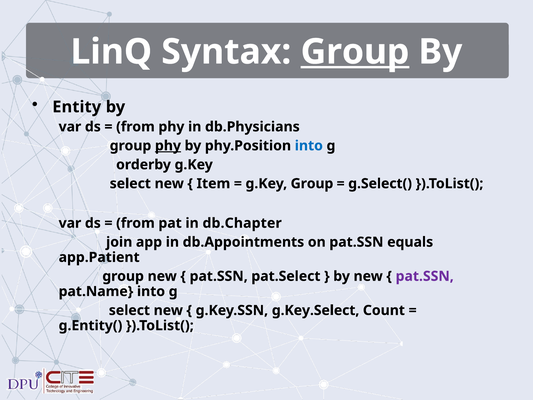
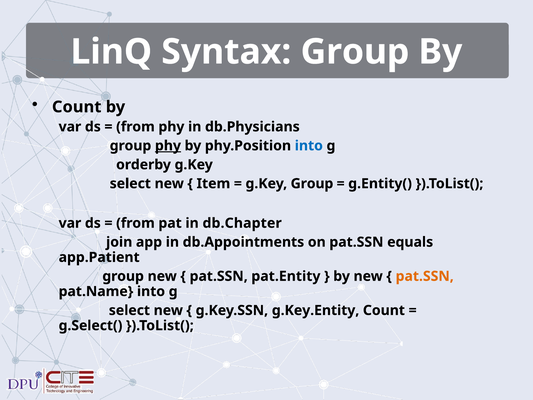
Group at (355, 52) underline: present -> none
Entity at (77, 107): Entity -> Count
g.Select(: g.Select( -> g.Entity(
pat.Select: pat.Select -> pat.Entity
pat.SSN at (425, 276) colour: purple -> orange
g.Key.Select: g.Key.Select -> g.Key.Entity
g.Entity(: g.Entity( -> g.Select(
